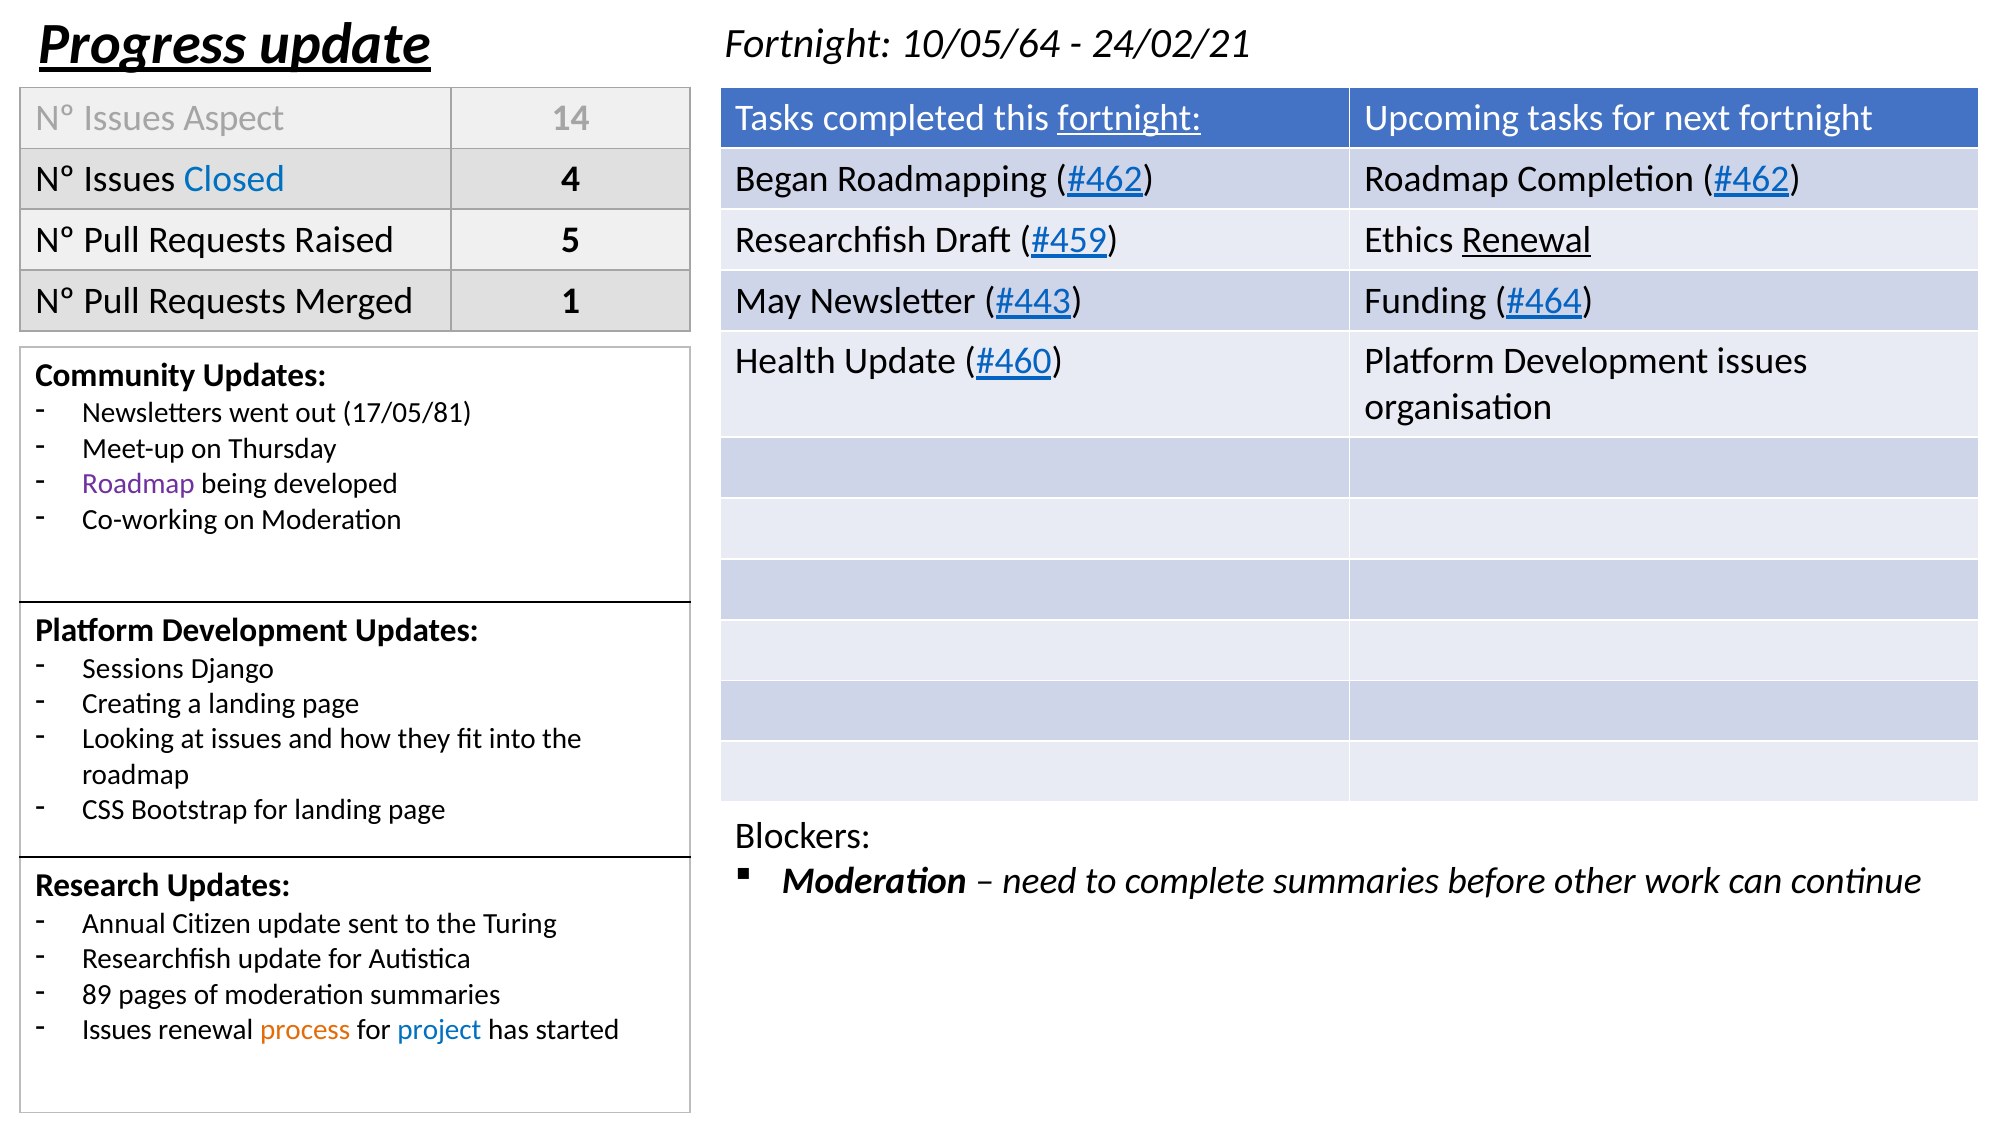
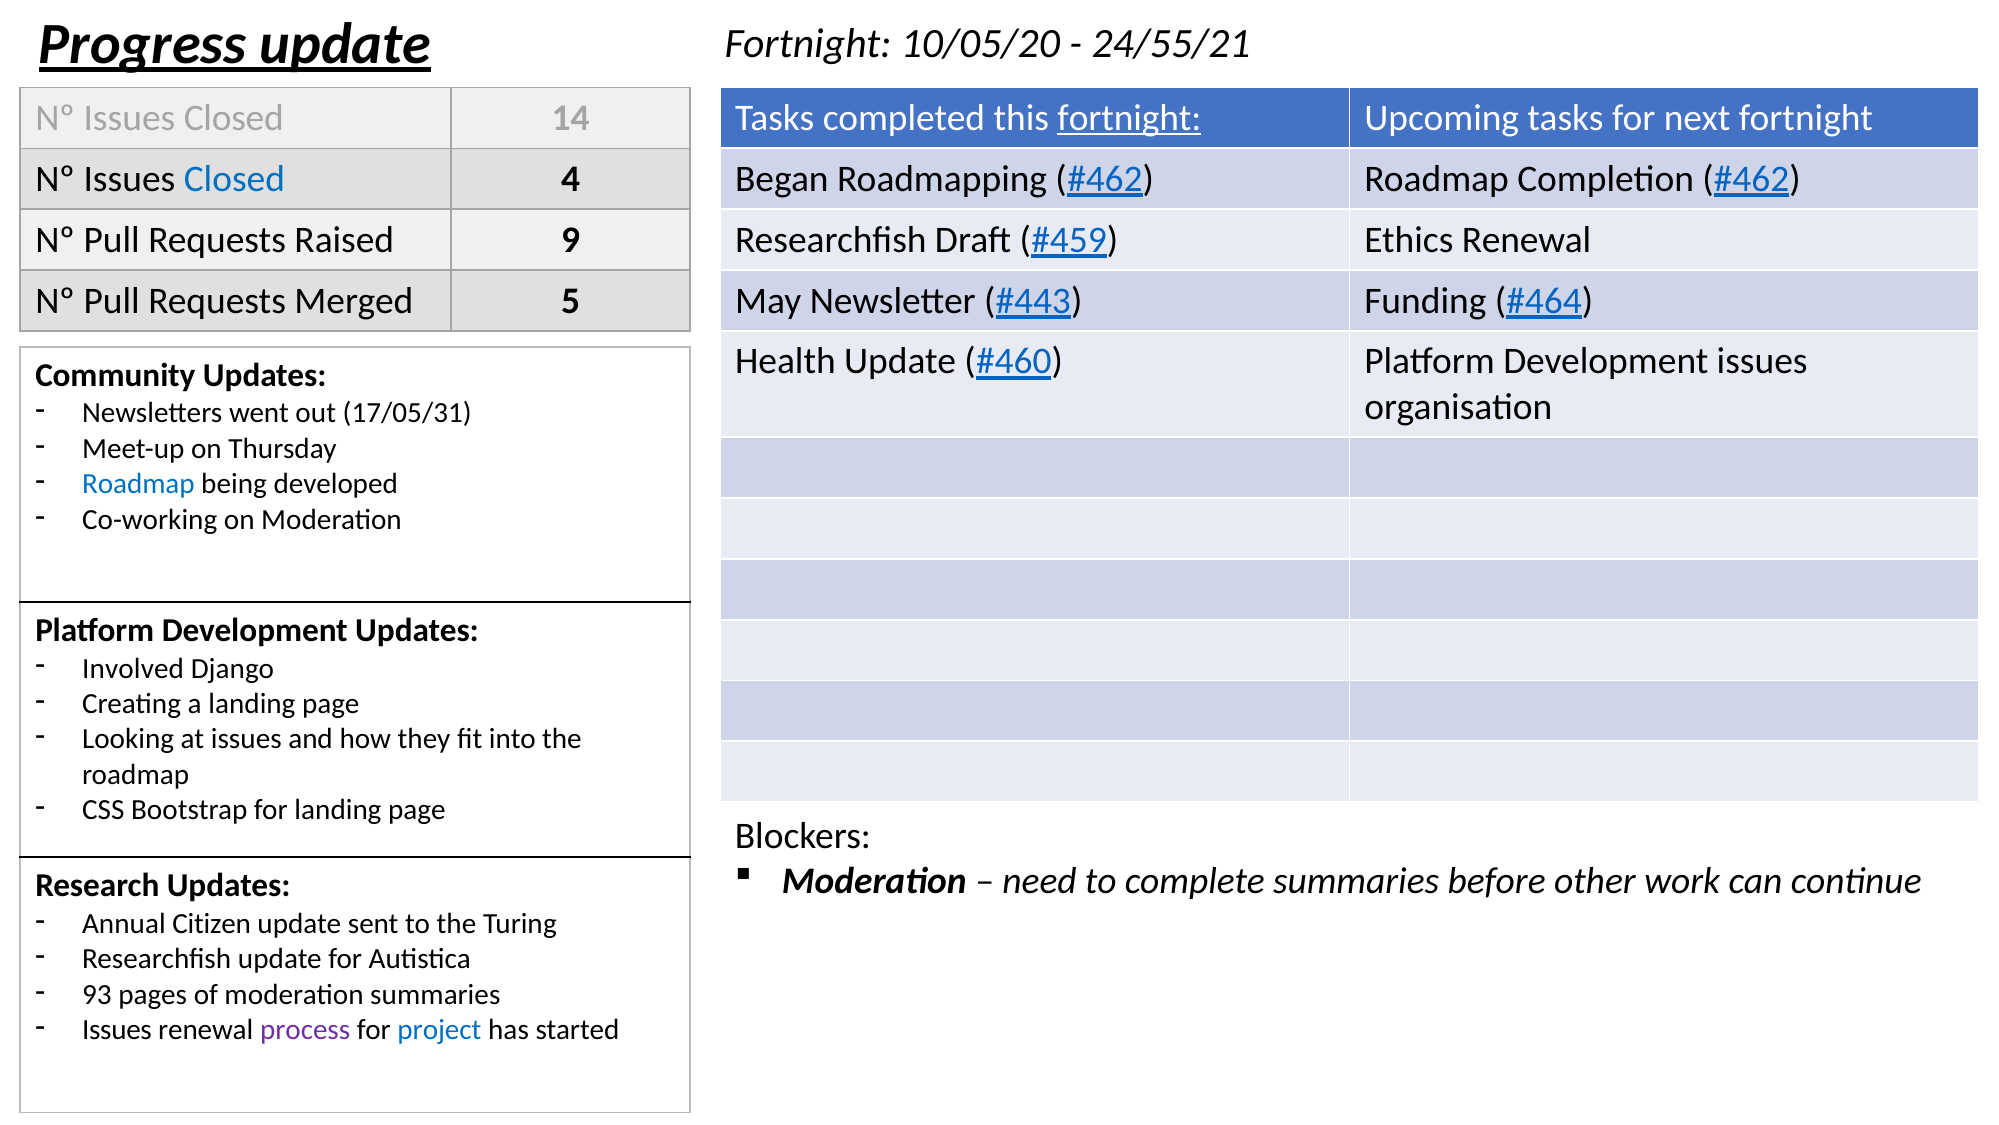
10/05/64: 10/05/64 -> 10/05/20
24/02/21: 24/02/21 -> 24/55/21
Aspect at (234, 118): Aspect -> Closed
Renewal at (1527, 240) underline: present -> none
5: 5 -> 9
1: 1 -> 5
17/05/81: 17/05/81 -> 17/05/31
Roadmap at (138, 484) colour: purple -> blue
Sessions: Sessions -> Involved
89: 89 -> 93
process colour: orange -> purple
